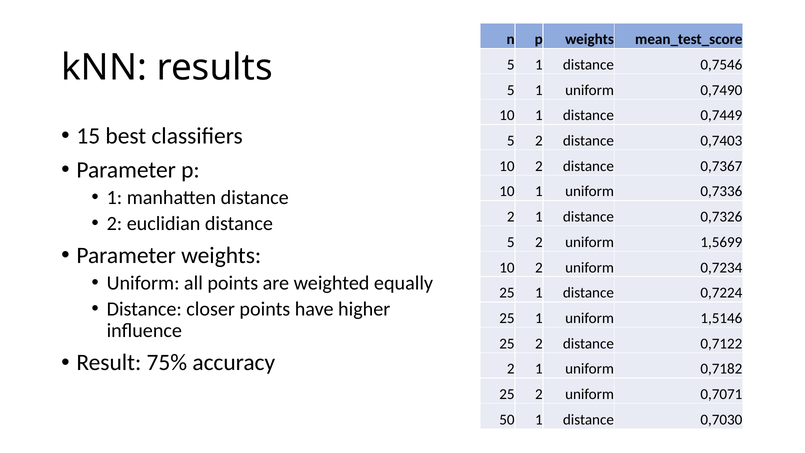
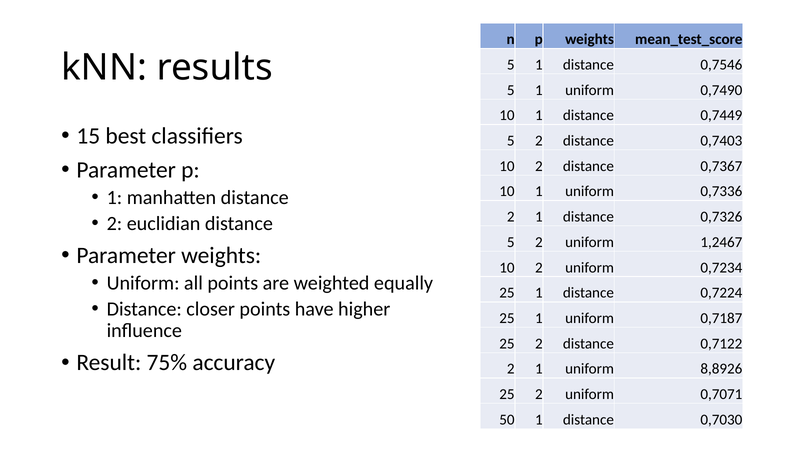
1,5699: 1,5699 -> 1,2467
1,5146: 1,5146 -> 0,7187
0,7182: 0,7182 -> 8,8926
